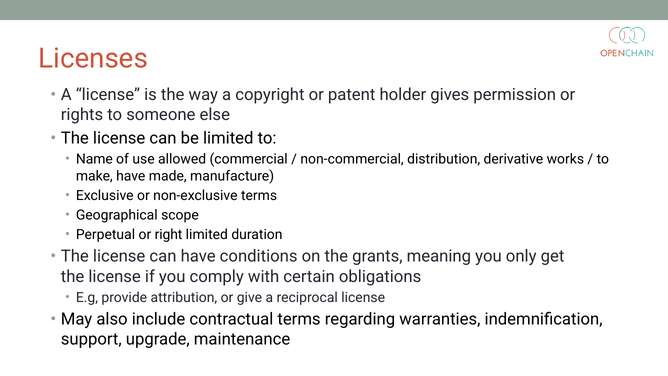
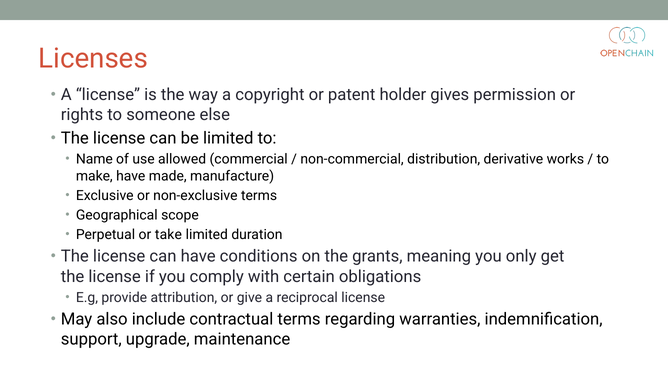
right: right -> take
